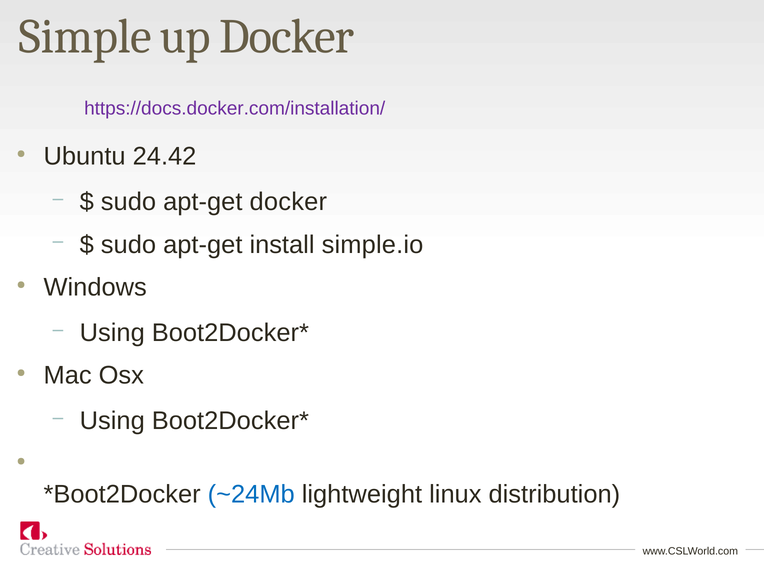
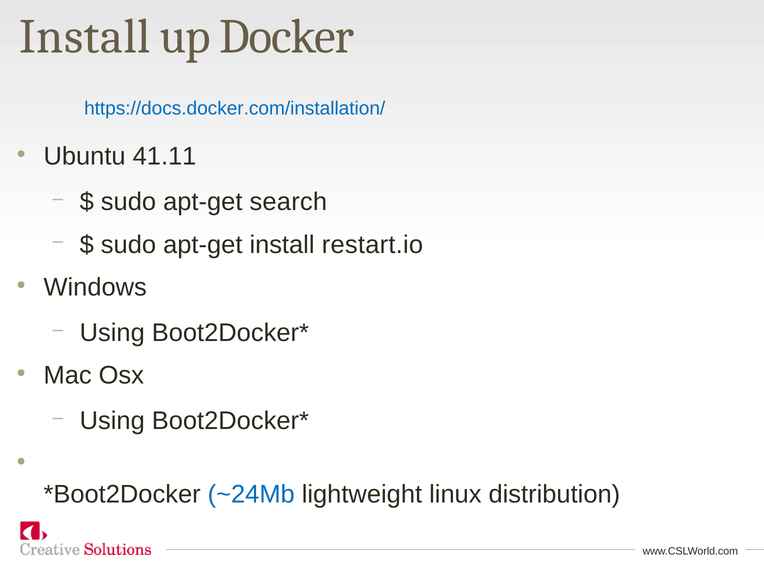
Simple at (85, 36): Simple -> Install
https://docs.docker.com/installation/ colour: purple -> blue
24.42: 24.42 -> 41.11
apt-get docker: docker -> search
simple.io: simple.io -> restart.io
